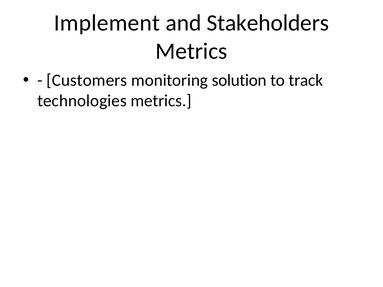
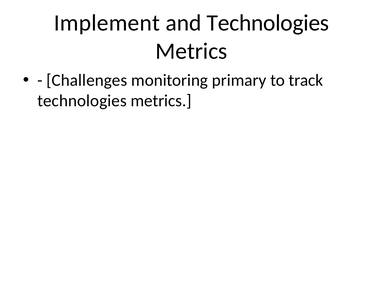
and Stakeholders: Stakeholders -> Technologies
Customers: Customers -> Challenges
solution: solution -> primary
